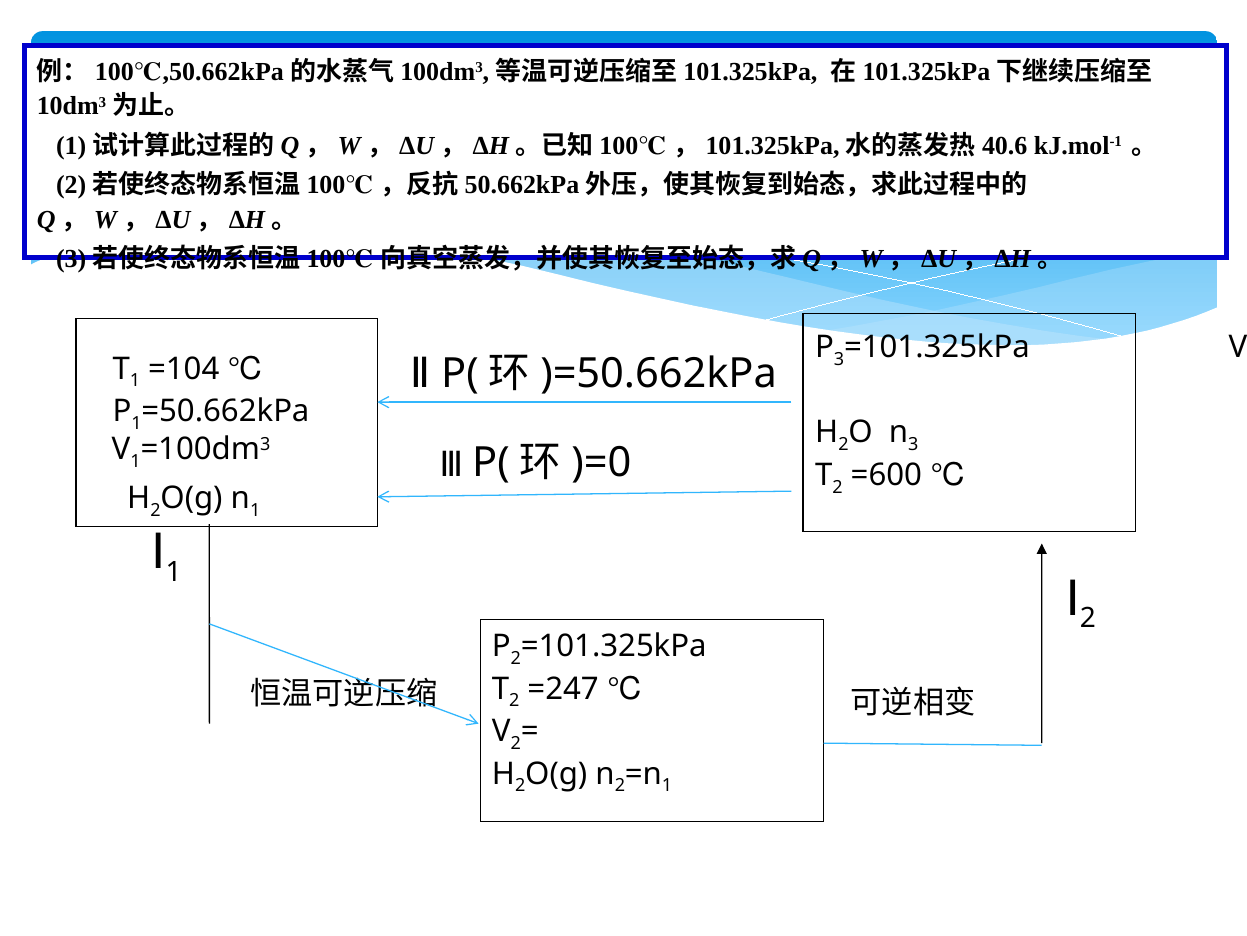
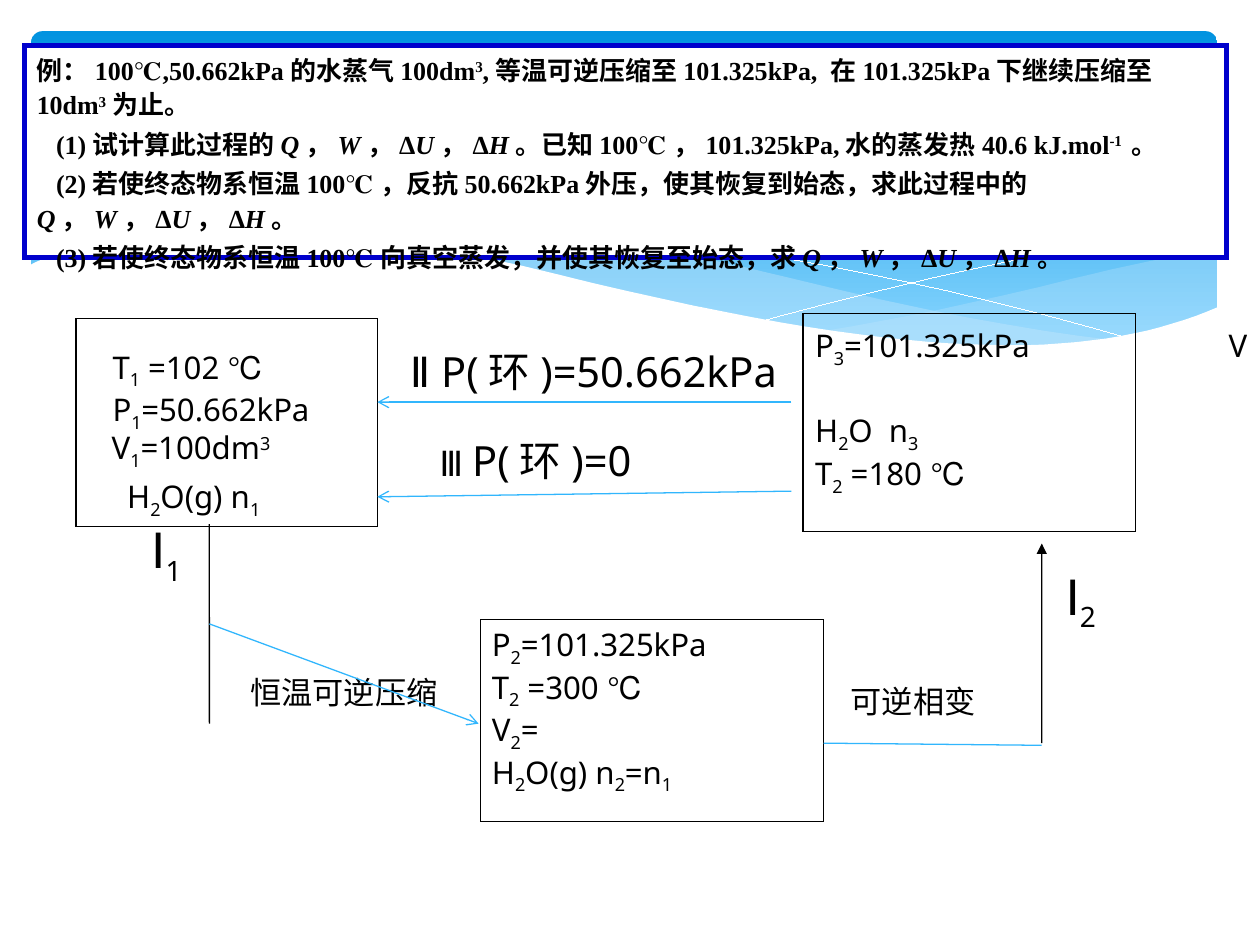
=104: =104 -> =102
=600: =600 -> =180
=247: =247 -> =300
